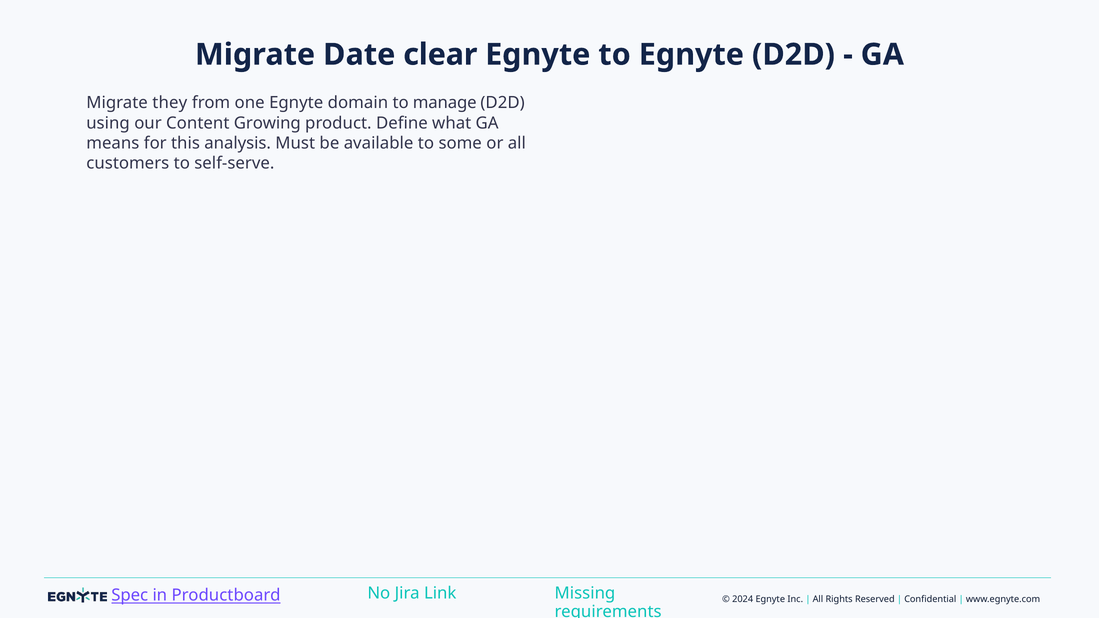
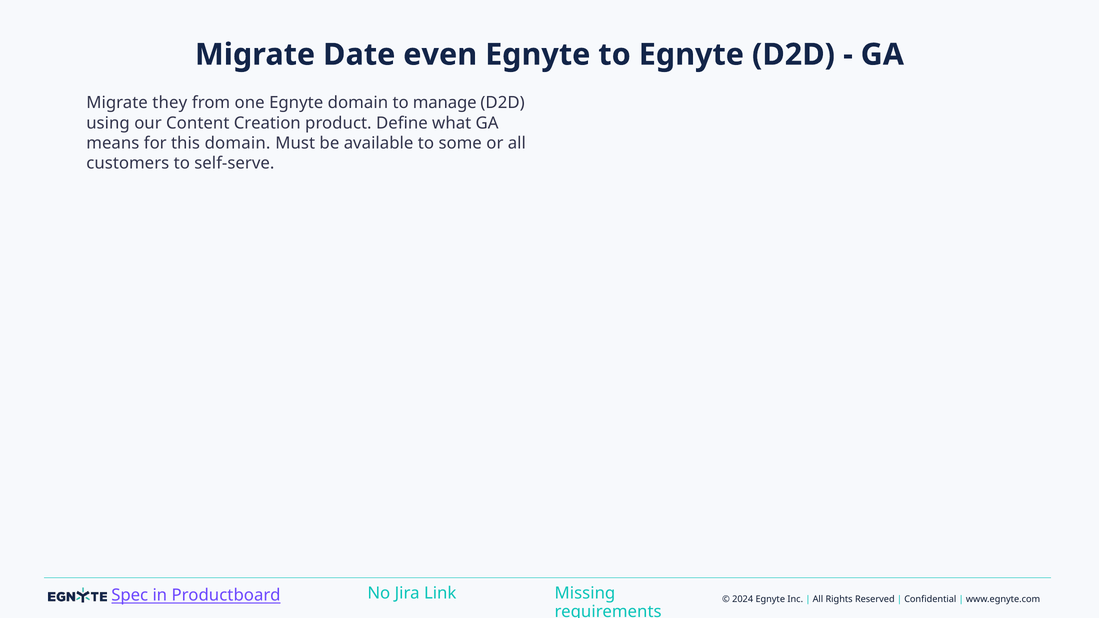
clear: clear -> even
Growing: Growing -> Creation
this analysis: analysis -> domain
